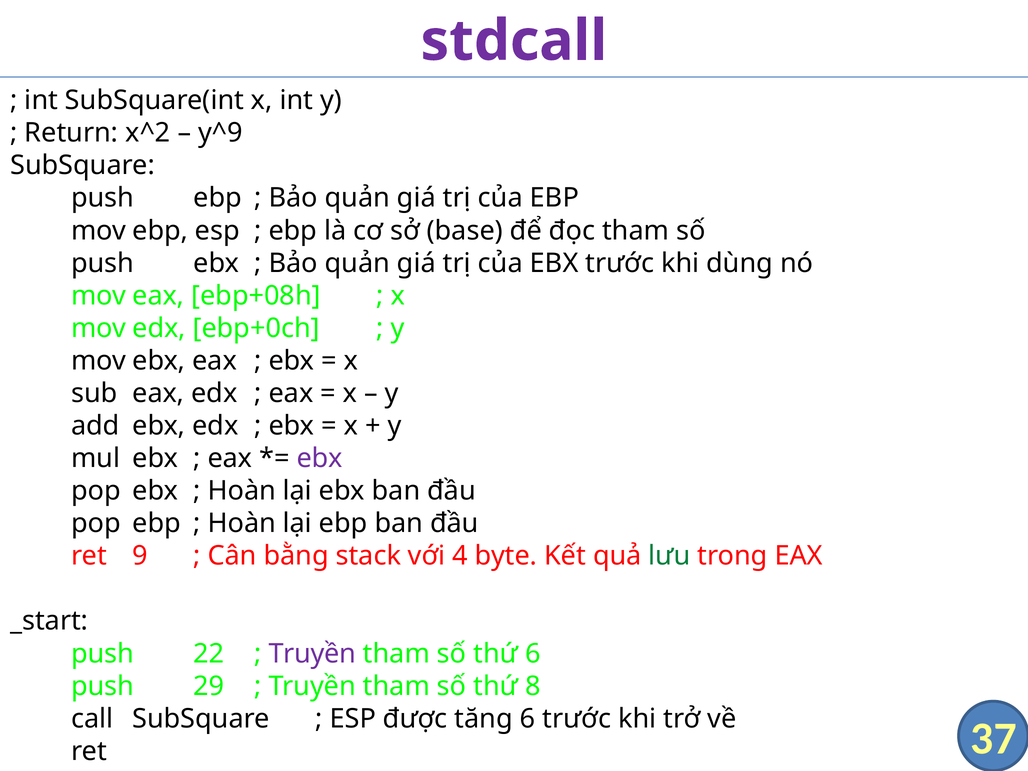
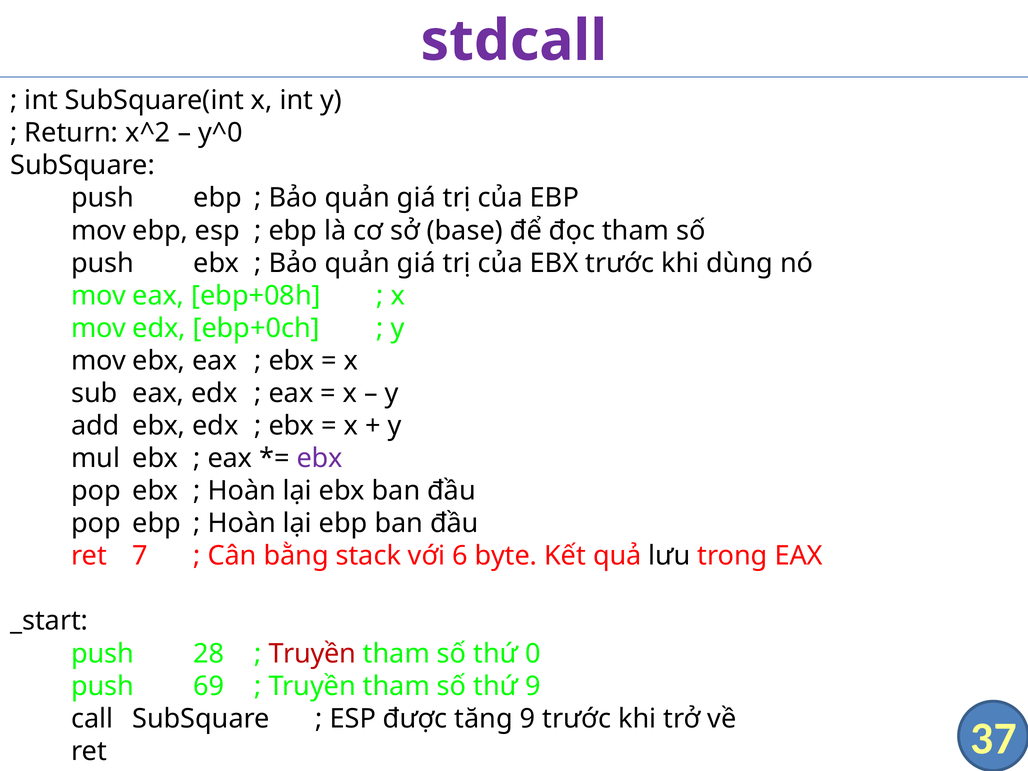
y^9: y^9 -> y^0
9: 9 -> 7
4: 4 -> 6
lưu colour: green -> black
22: 22 -> 28
Truyền at (312, 654) colour: purple -> red
thứ 6: 6 -> 0
29: 29 -> 69
thứ 8: 8 -> 9
tăng 6: 6 -> 9
